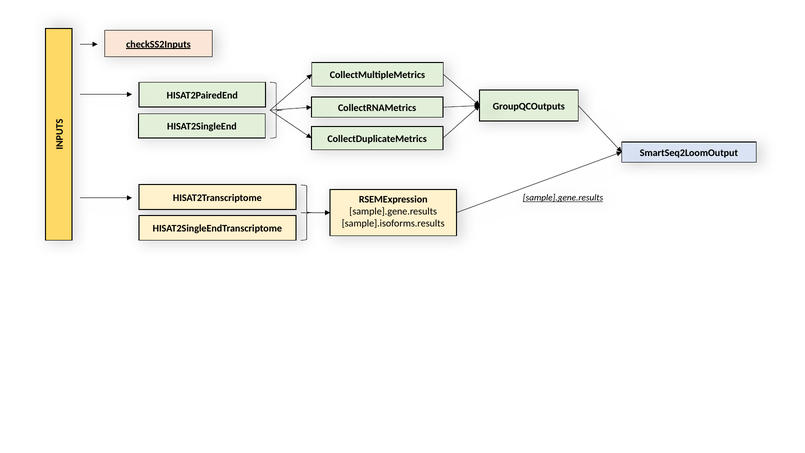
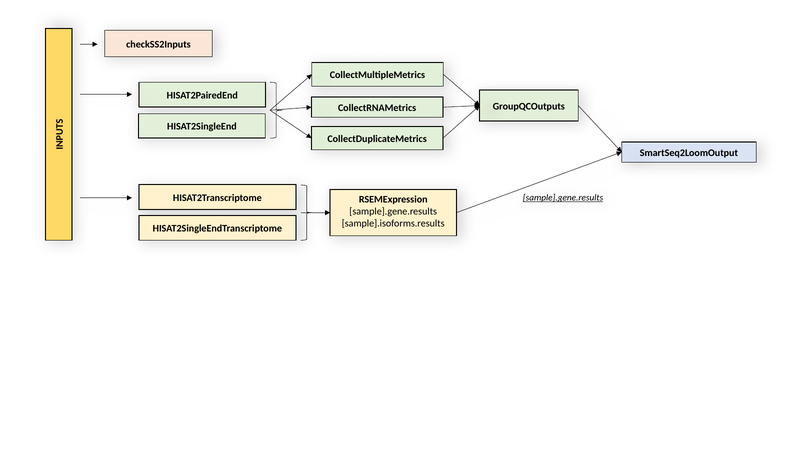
checkSS2Inputs underline: present -> none
